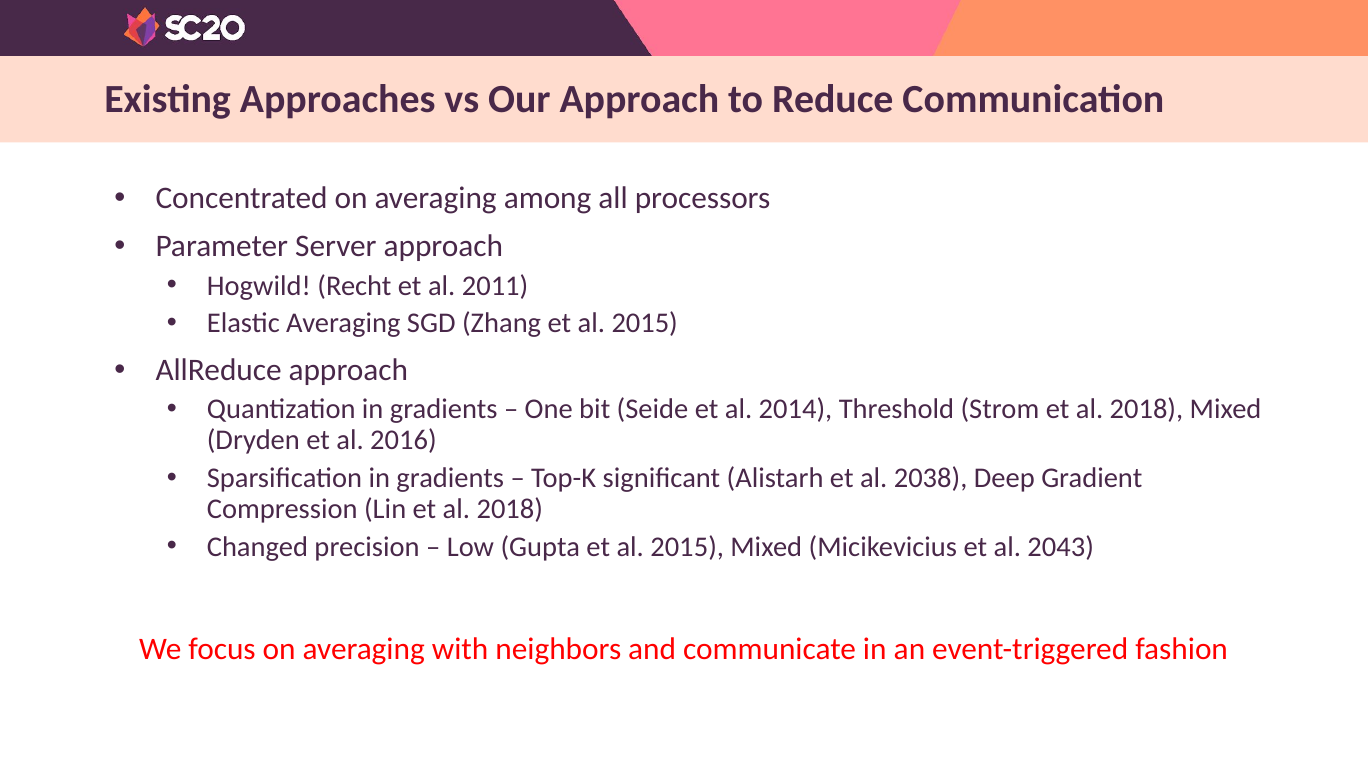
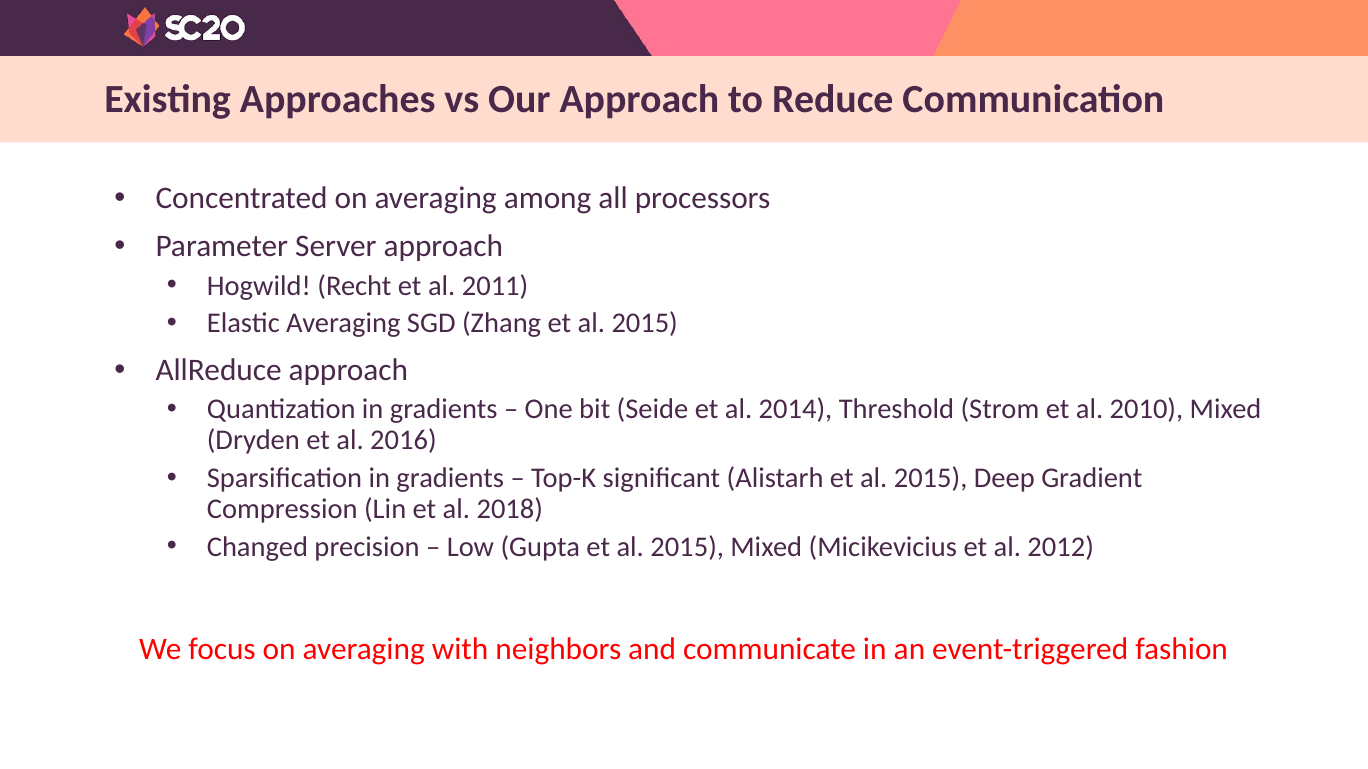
Strom et al 2018: 2018 -> 2010
Alistarh et al 2038: 2038 -> 2015
2043: 2043 -> 2012
